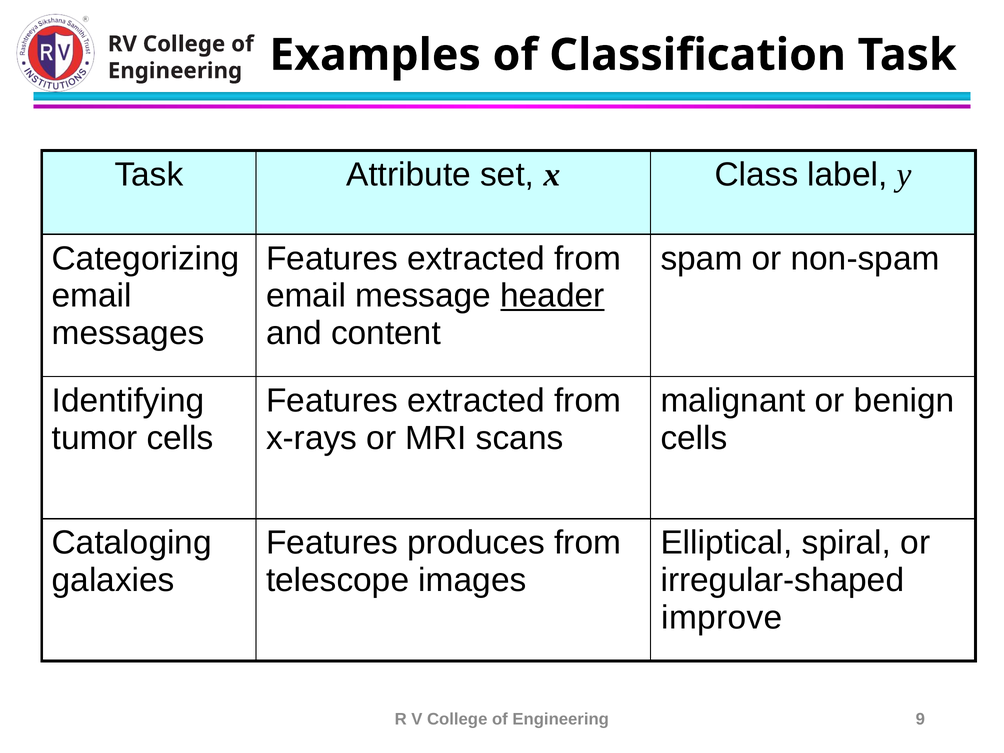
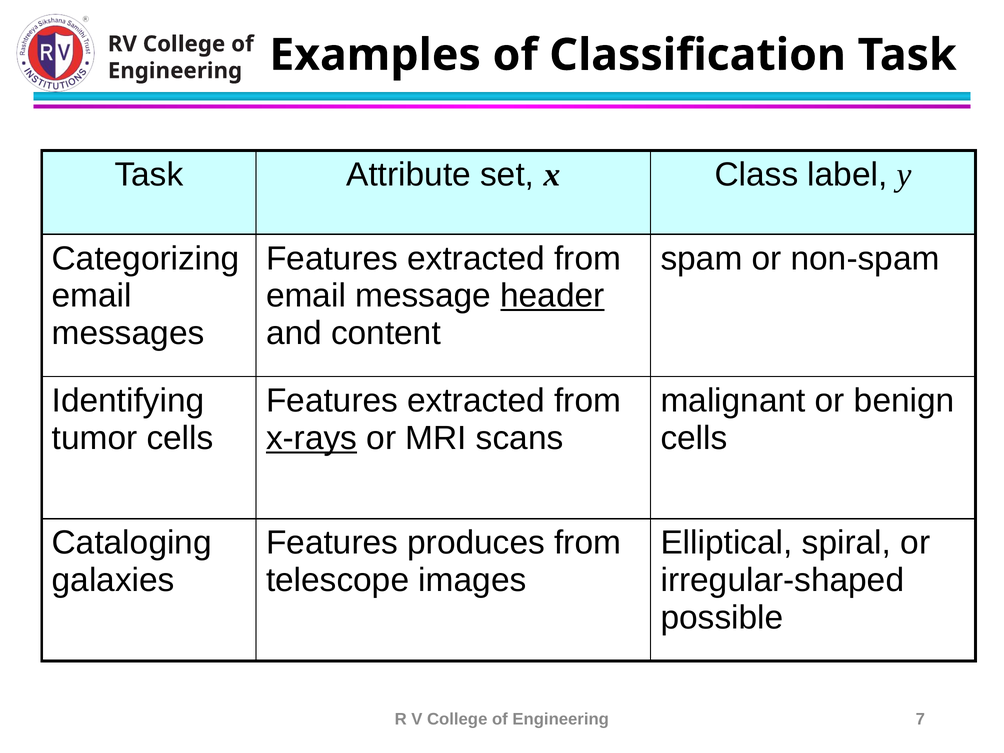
x-rays underline: none -> present
improve: improve -> possible
9: 9 -> 7
